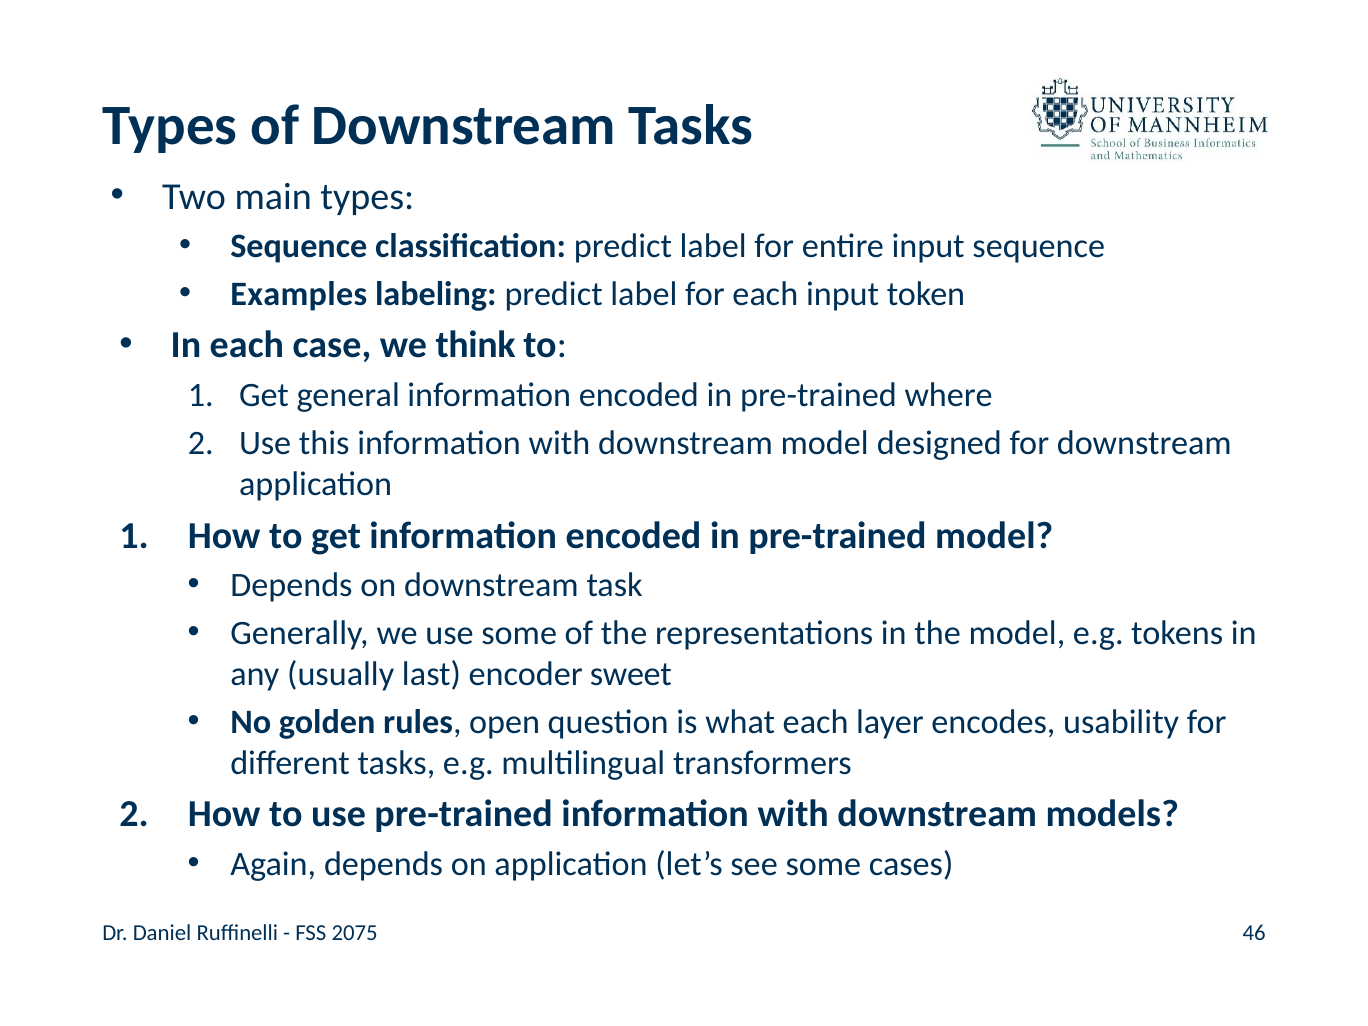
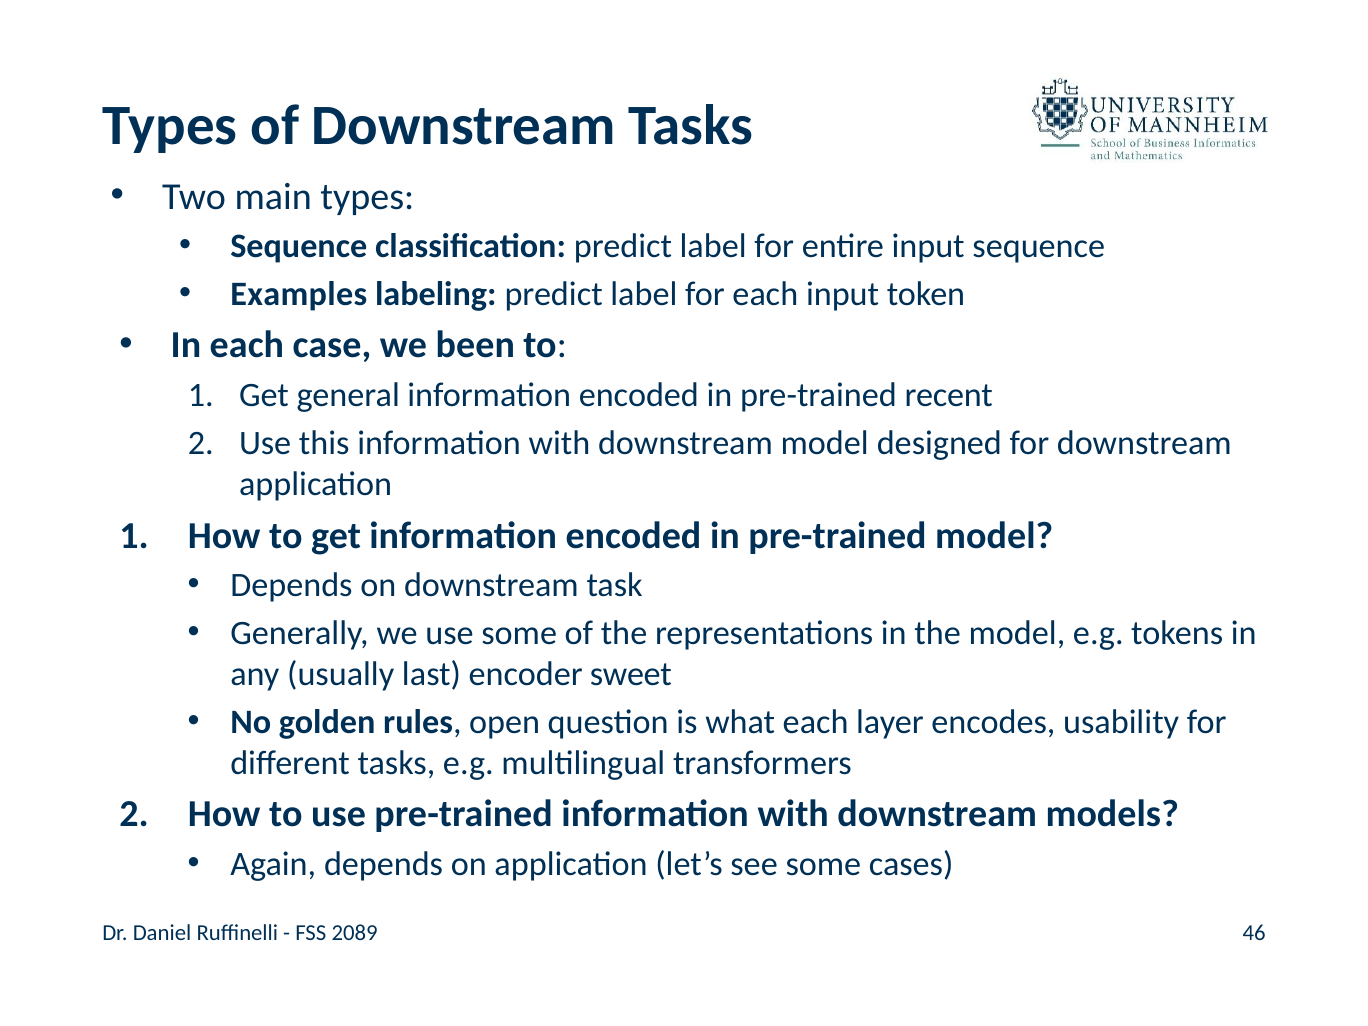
think: think -> been
where: where -> recent
2075: 2075 -> 2089
